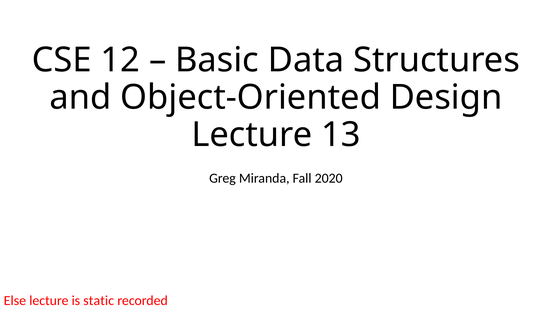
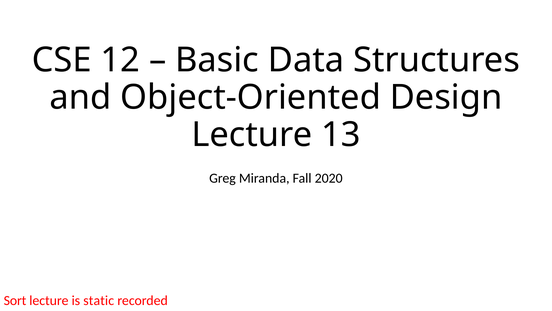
Else: Else -> Sort
